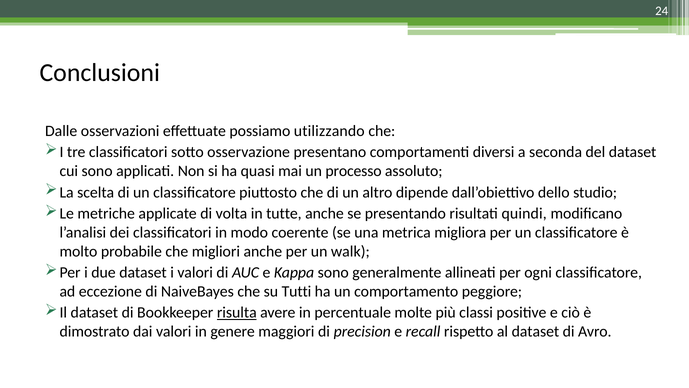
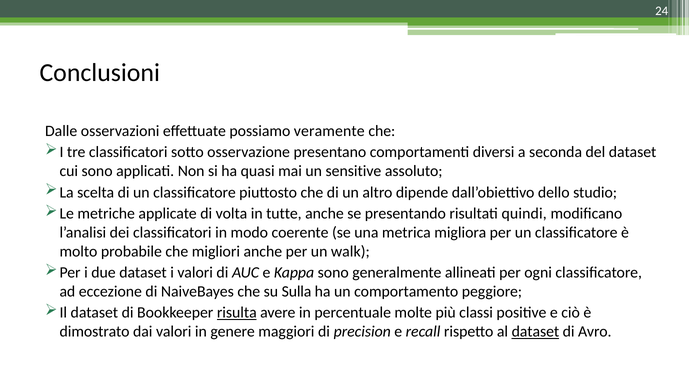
utilizzando: utilizzando -> veramente
processo: processo -> sensitive
Tutti: Tutti -> Sulla
dataset at (535, 331) underline: none -> present
